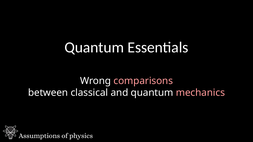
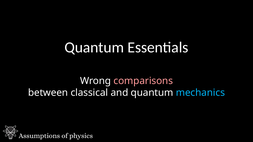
mechanics colour: pink -> light blue
